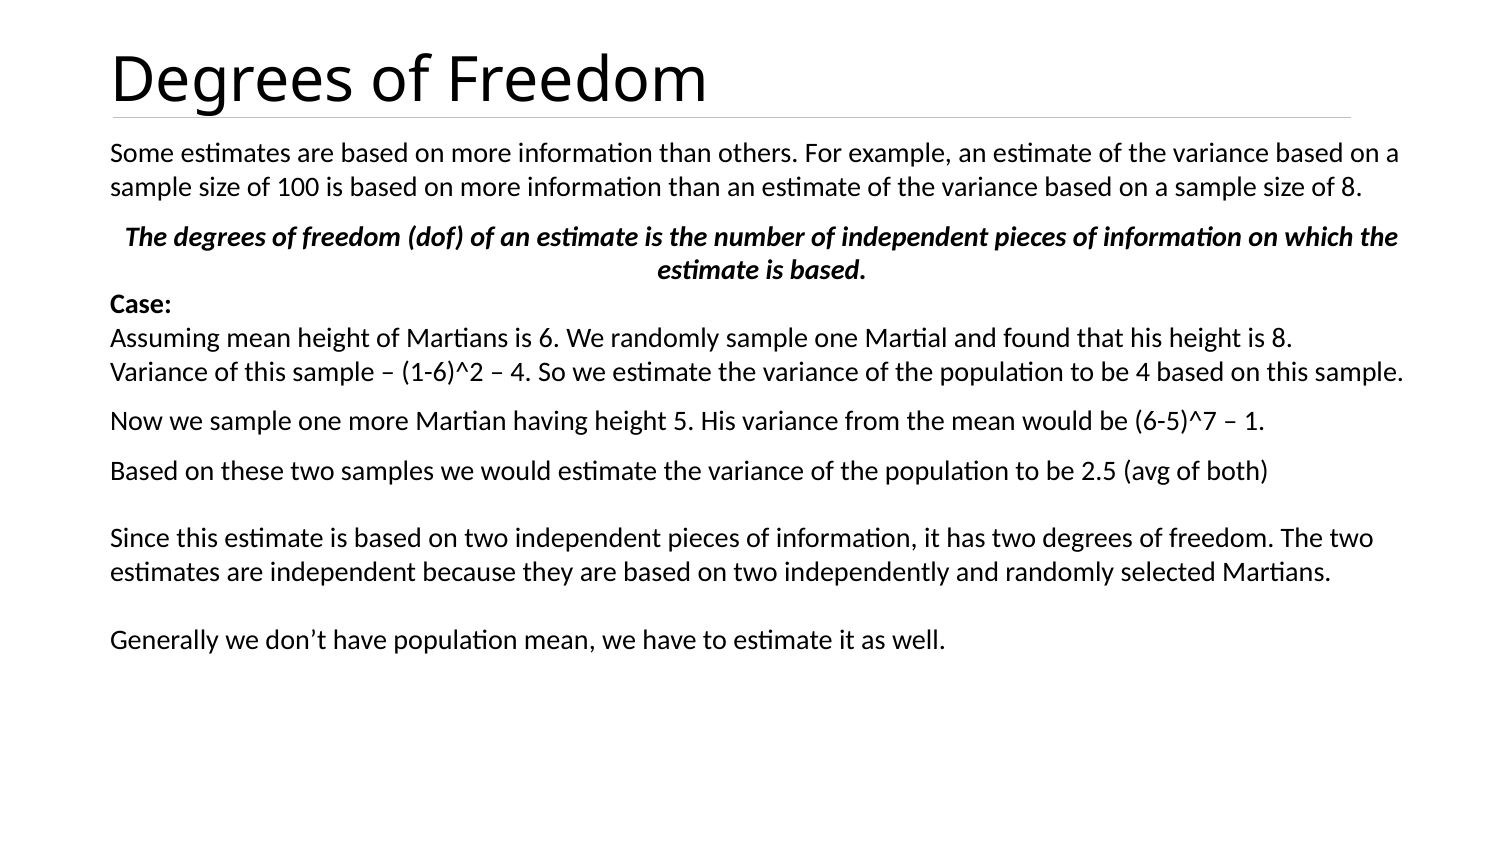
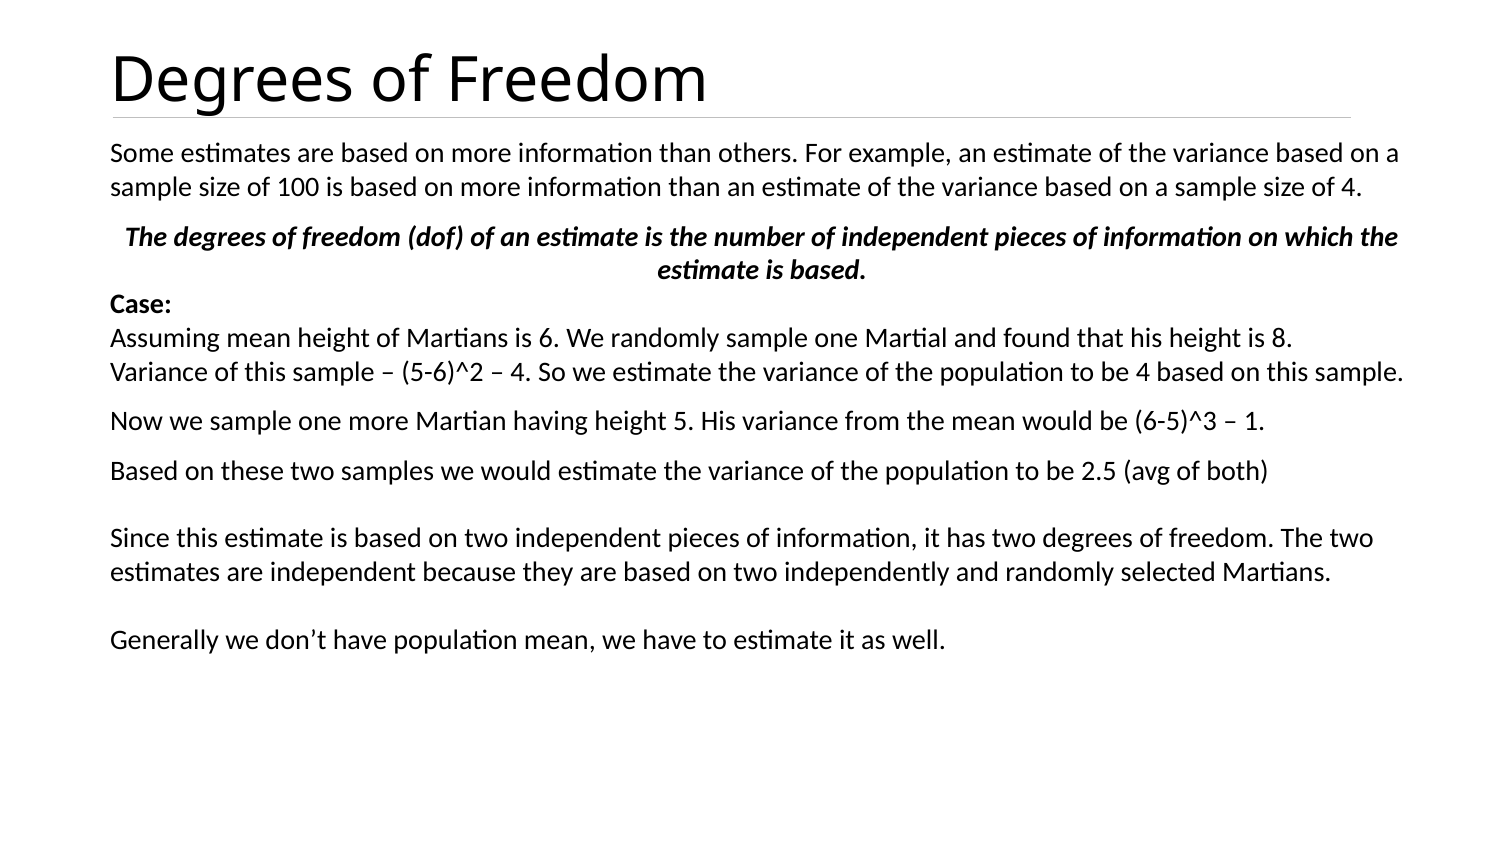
of 8: 8 -> 4
1-6)^2: 1-6)^2 -> 5-6)^2
6-5)^7: 6-5)^7 -> 6-5)^3
